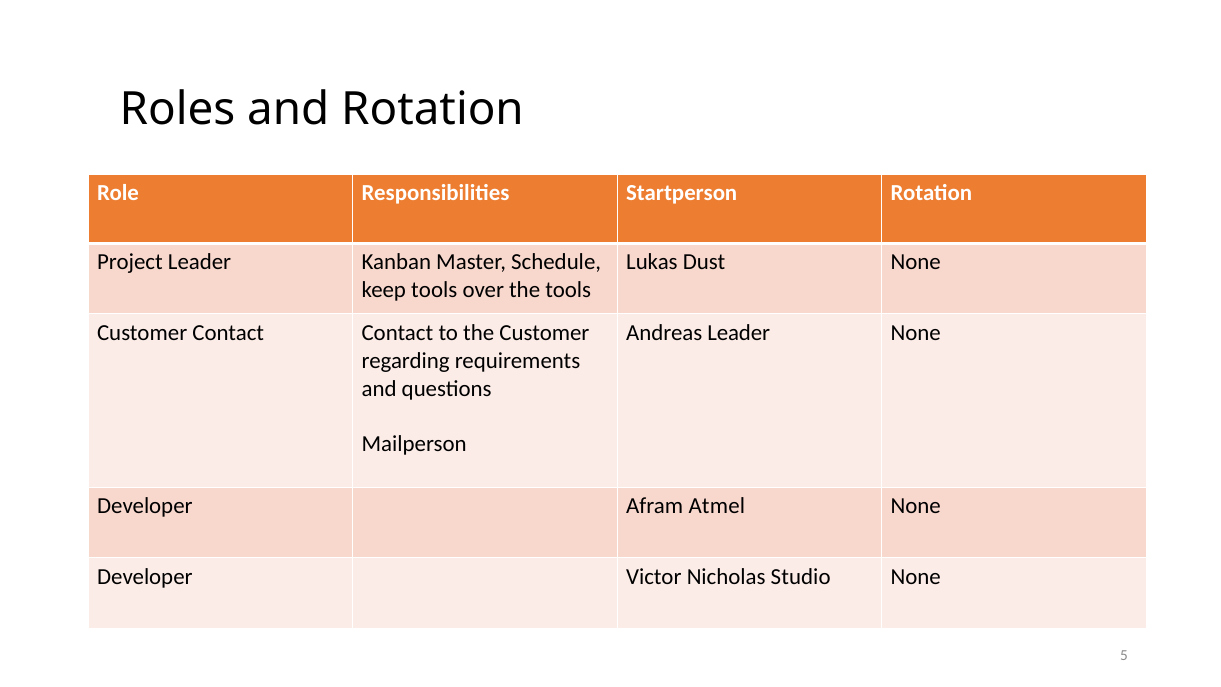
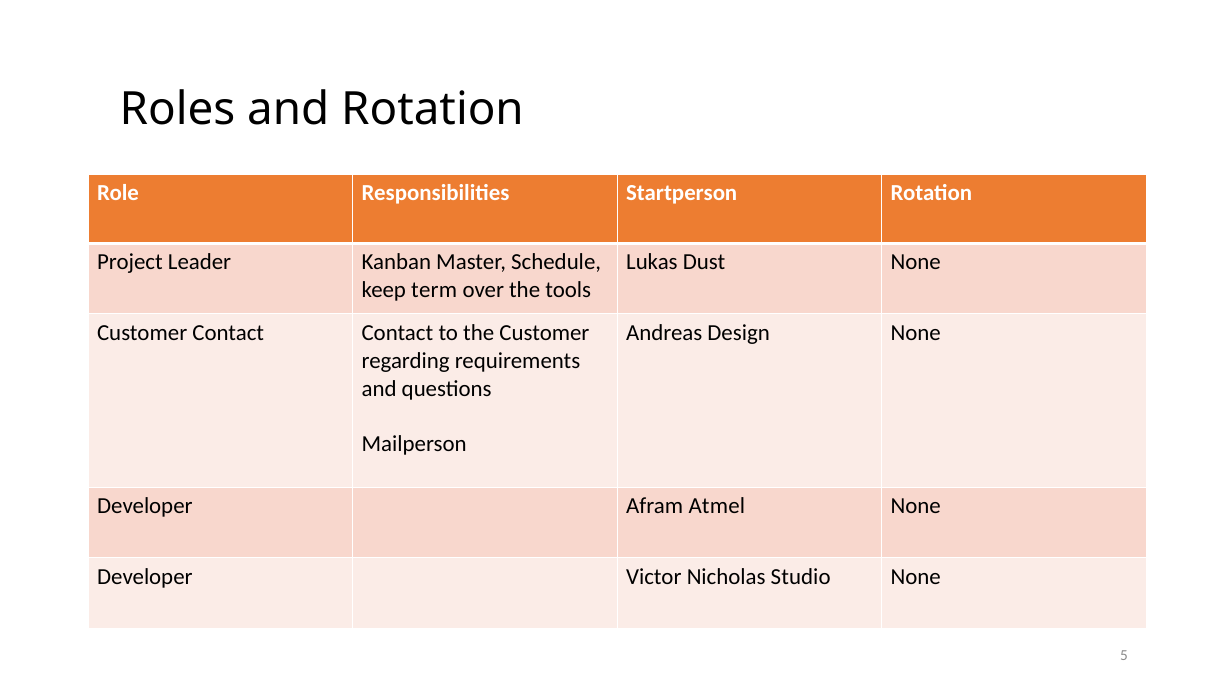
keep tools: tools -> term
Andreas Leader: Leader -> Design
